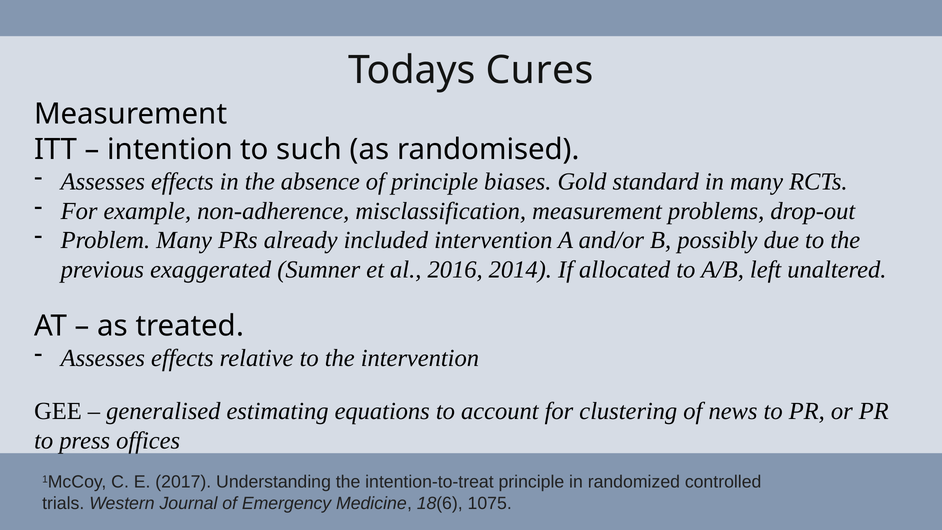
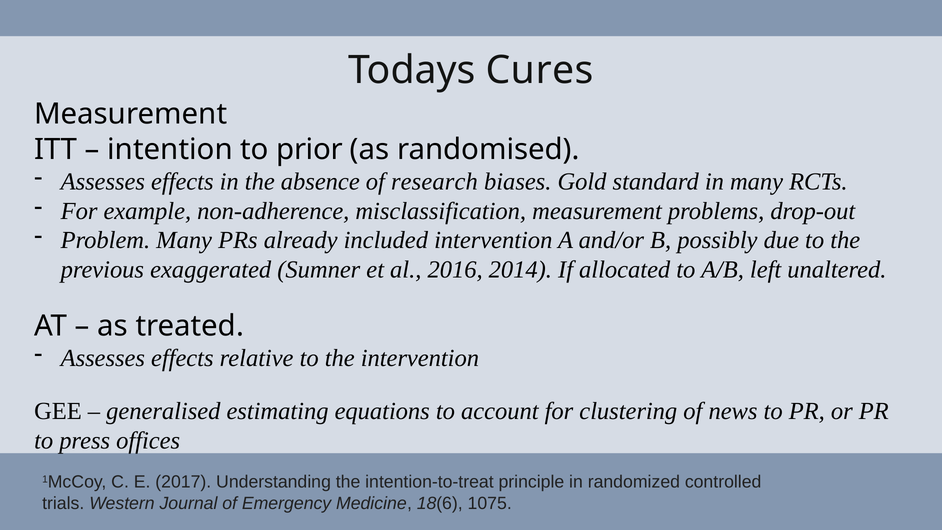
such: such -> prior
of principle: principle -> research
